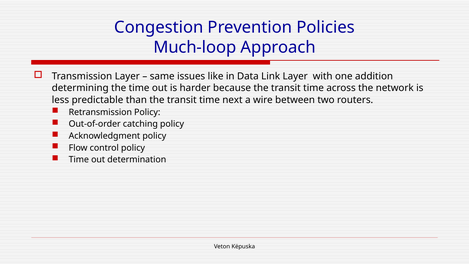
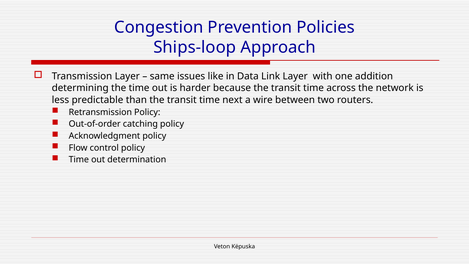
Much-loop: Much-loop -> Ships-loop
